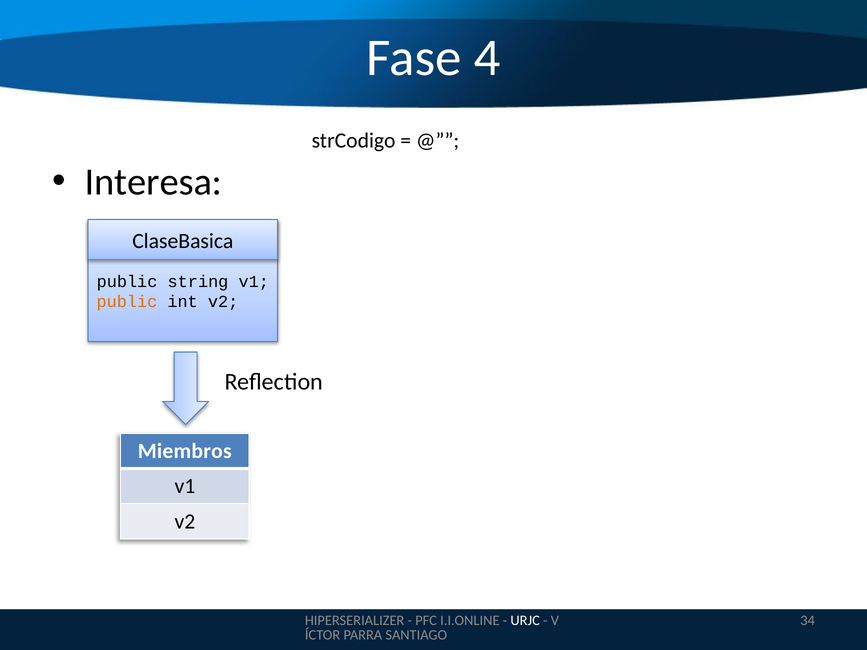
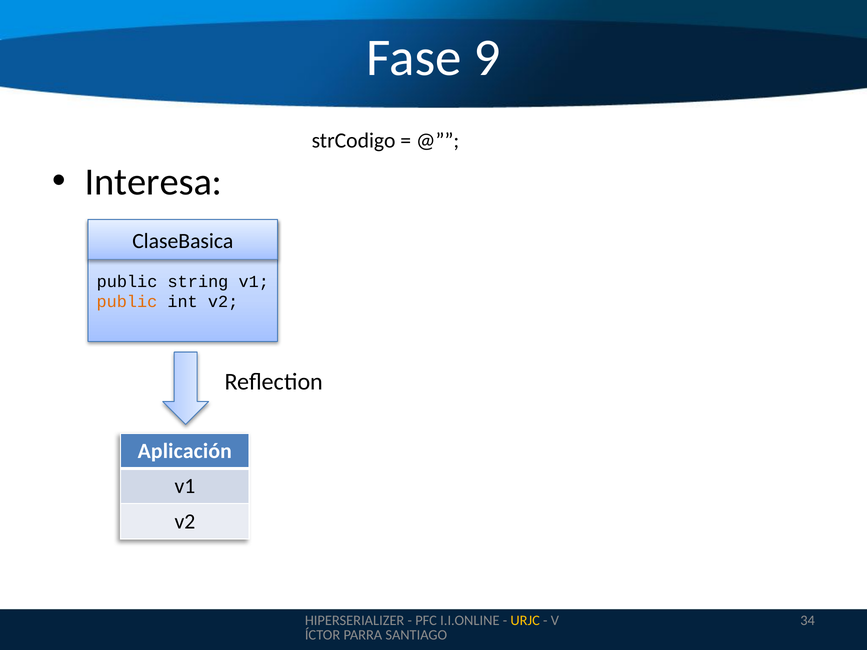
4: 4 -> 9
Miembros: Miembros -> Aplicación
URJC colour: white -> yellow
